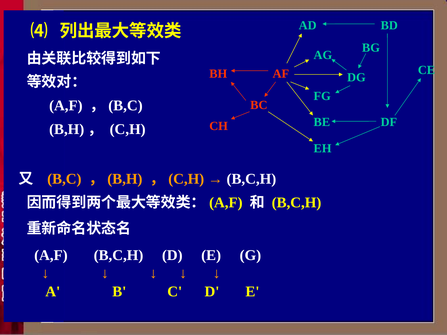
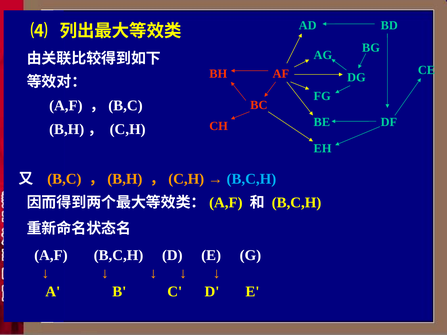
B,C,H at (251, 179) colour: white -> light blue
